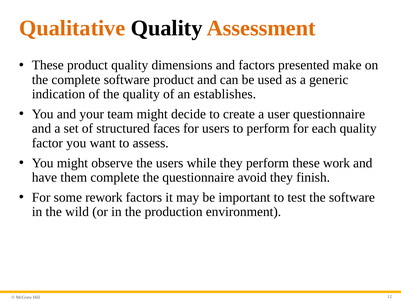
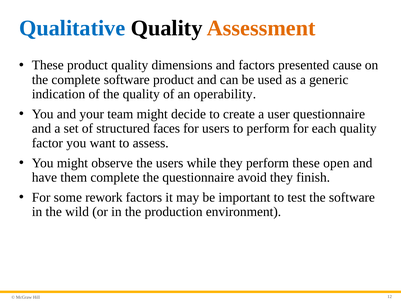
Qualitative colour: orange -> blue
make: make -> cause
establishes: establishes -> operability
work: work -> open
